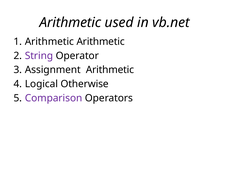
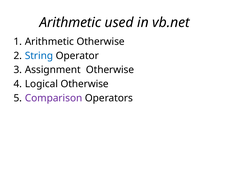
Arithmetic Arithmetic: Arithmetic -> Otherwise
String colour: purple -> blue
Assignment Arithmetic: Arithmetic -> Otherwise
